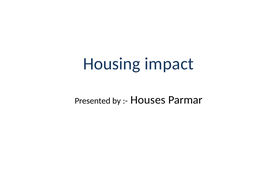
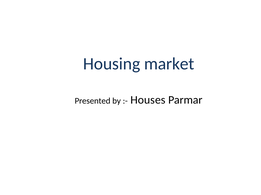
impact: impact -> market
